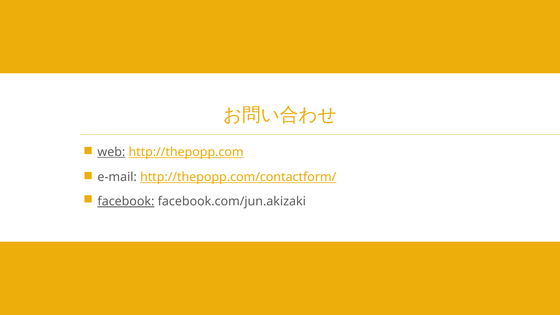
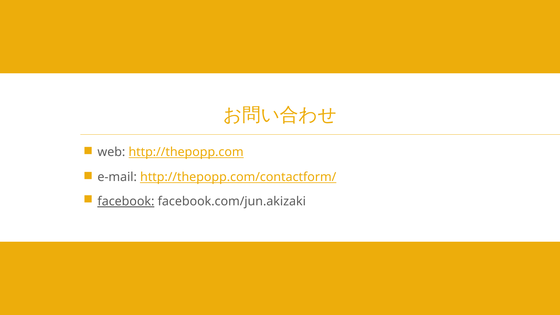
web underline: present -> none
